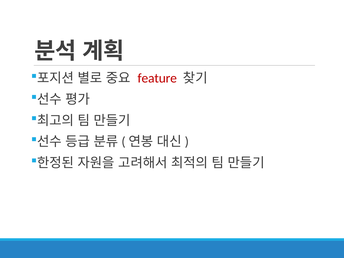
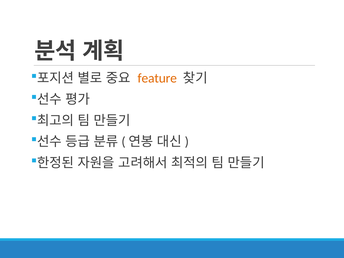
feature colour: red -> orange
